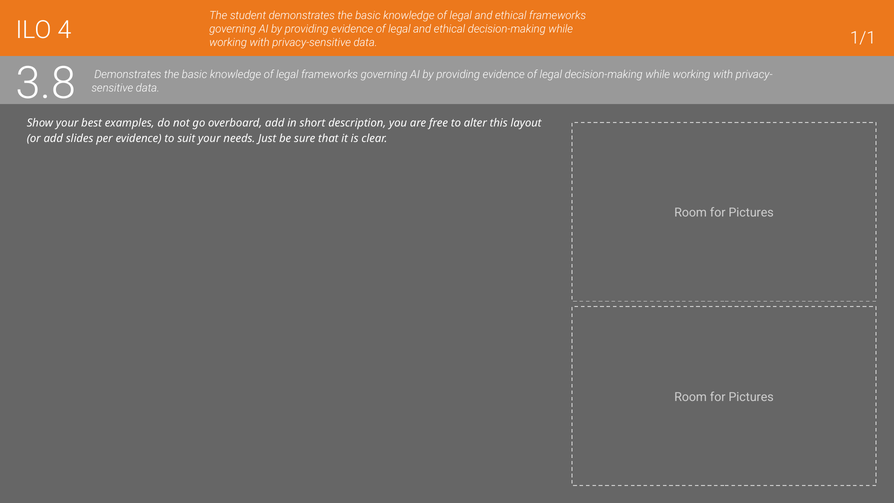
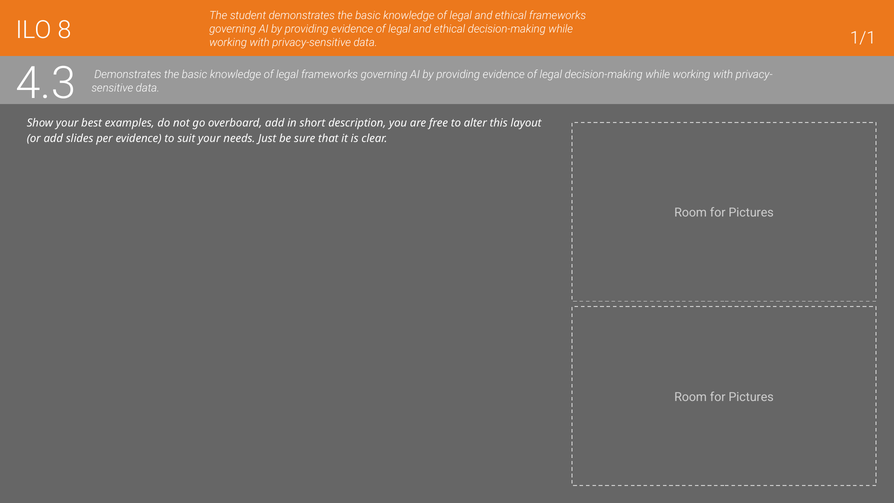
4: 4 -> 8
3.8: 3.8 -> 4.3
